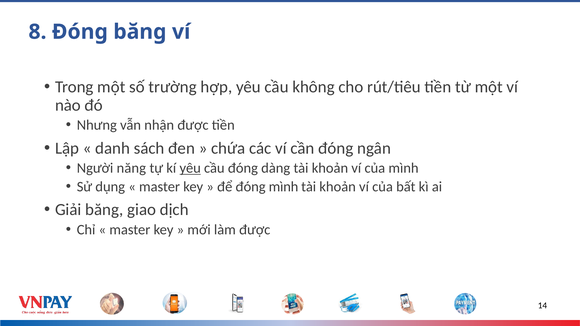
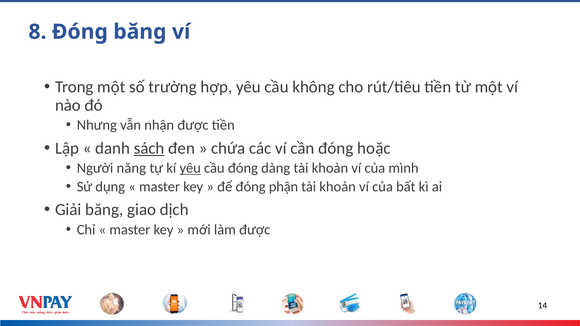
sách underline: none -> present
ngân: ngân -> hoặc
đóng mình: mình -> phận
